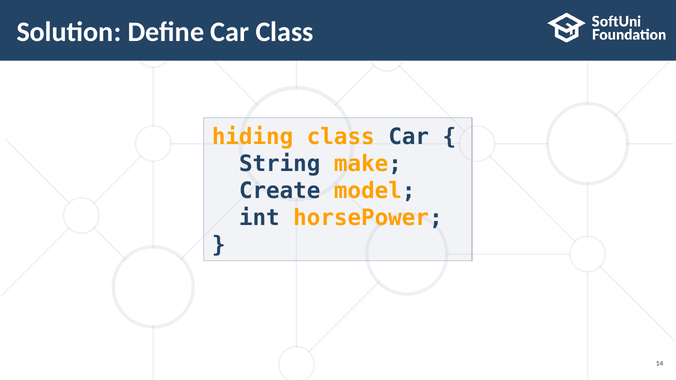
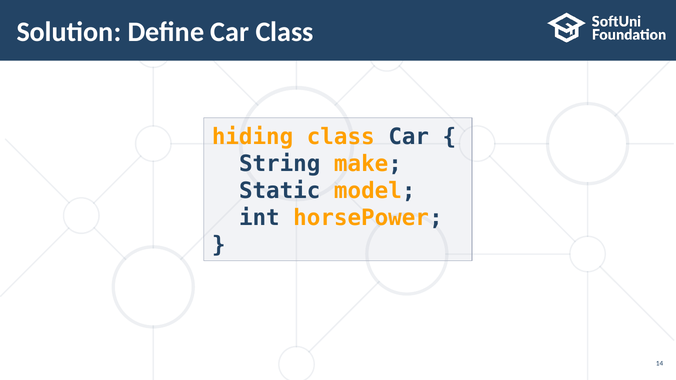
Create: Create -> Static
